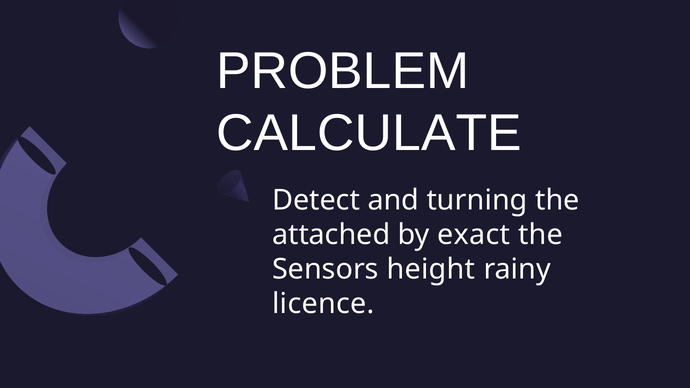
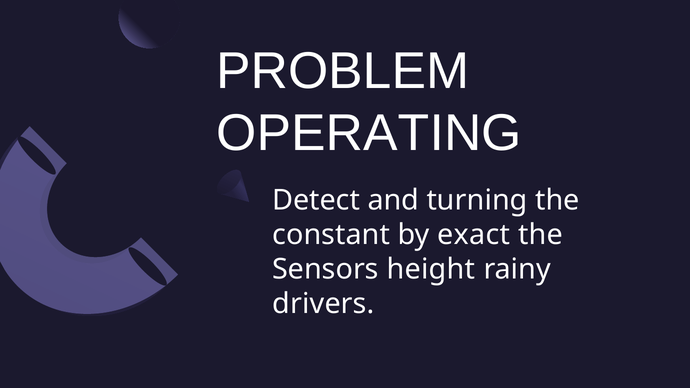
CALCULATE: CALCULATE -> OPERATING
attached: attached -> constant
licence: licence -> drivers
